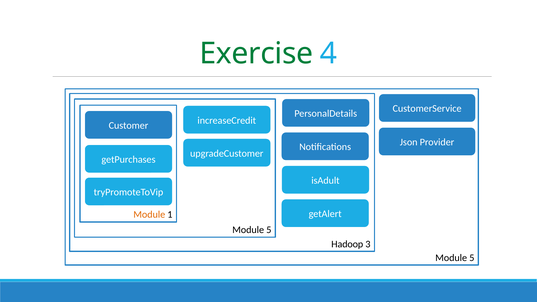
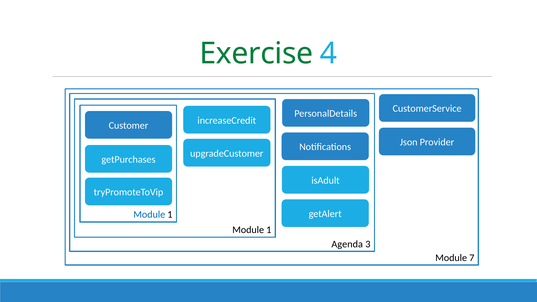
Module at (149, 215) colour: orange -> blue
5 at (269, 230): 5 -> 1
Hadoop: Hadoop -> Agenda
5 at (472, 258): 5 -> 7
